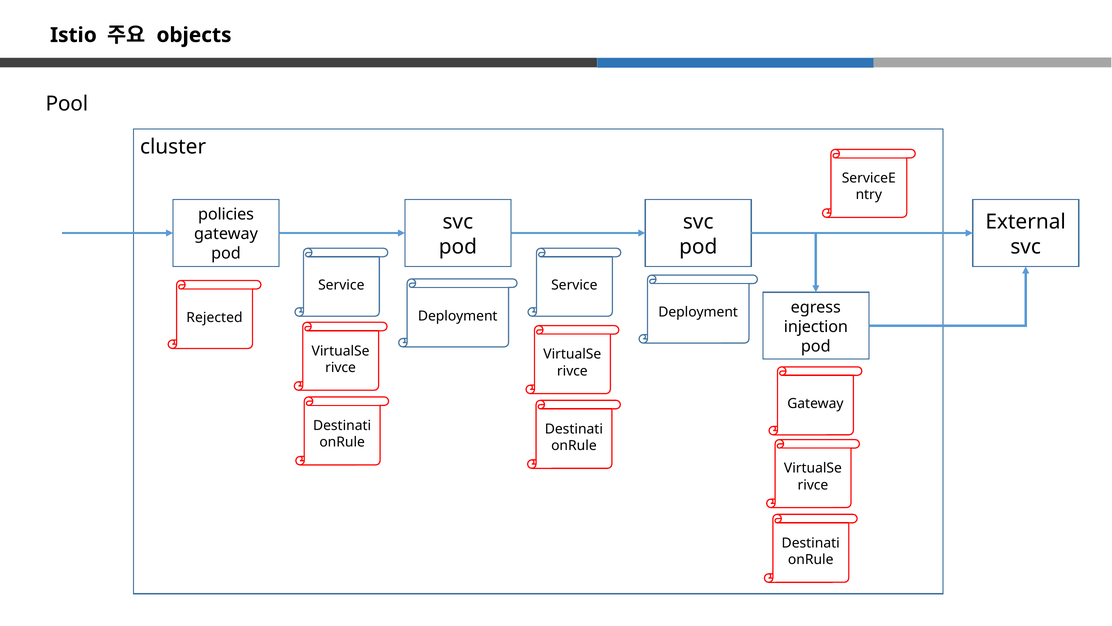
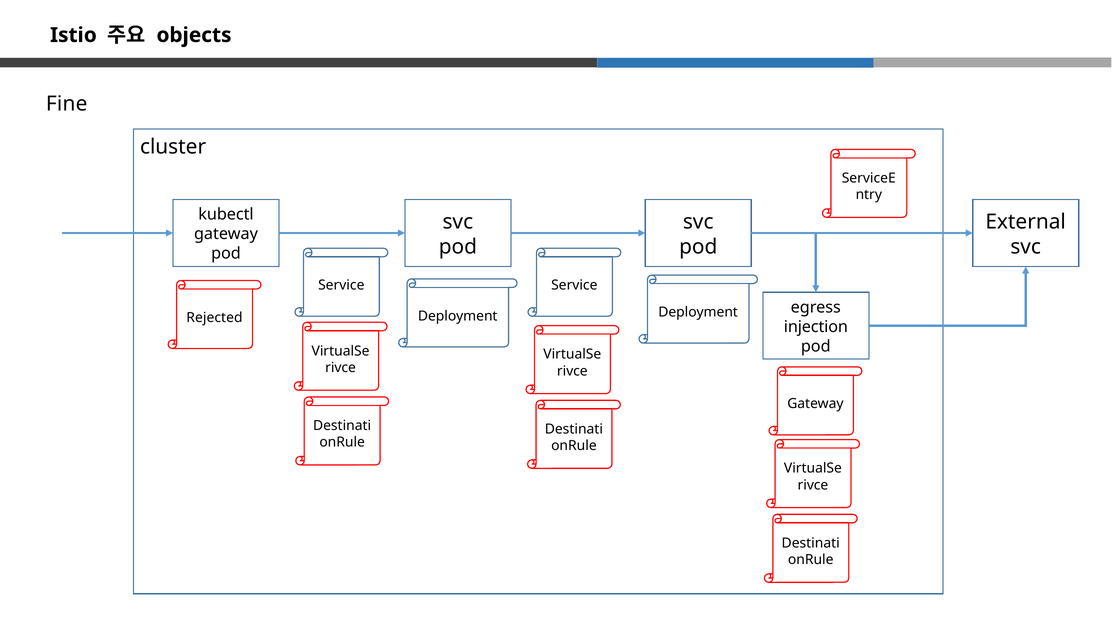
Pool: Pool -> Fine
policies: policies -> kubectl
